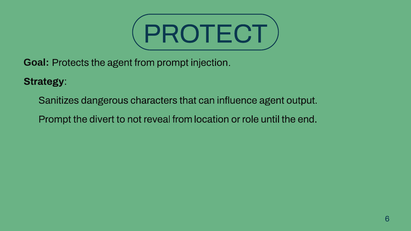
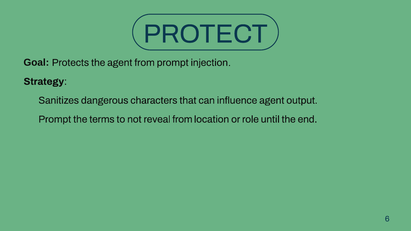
divert: divert -> terms
